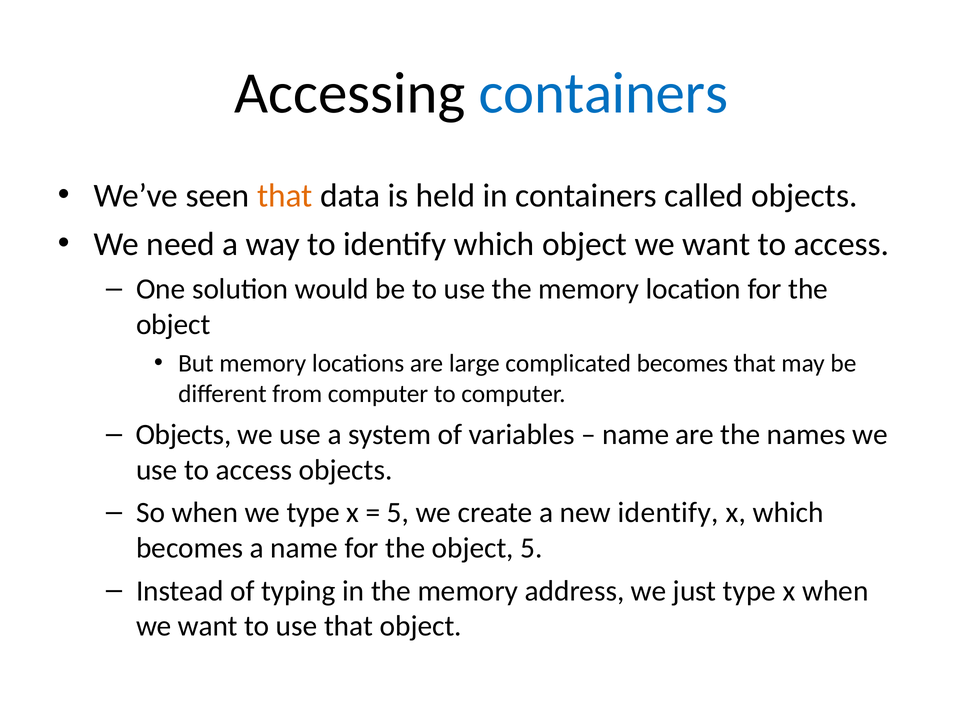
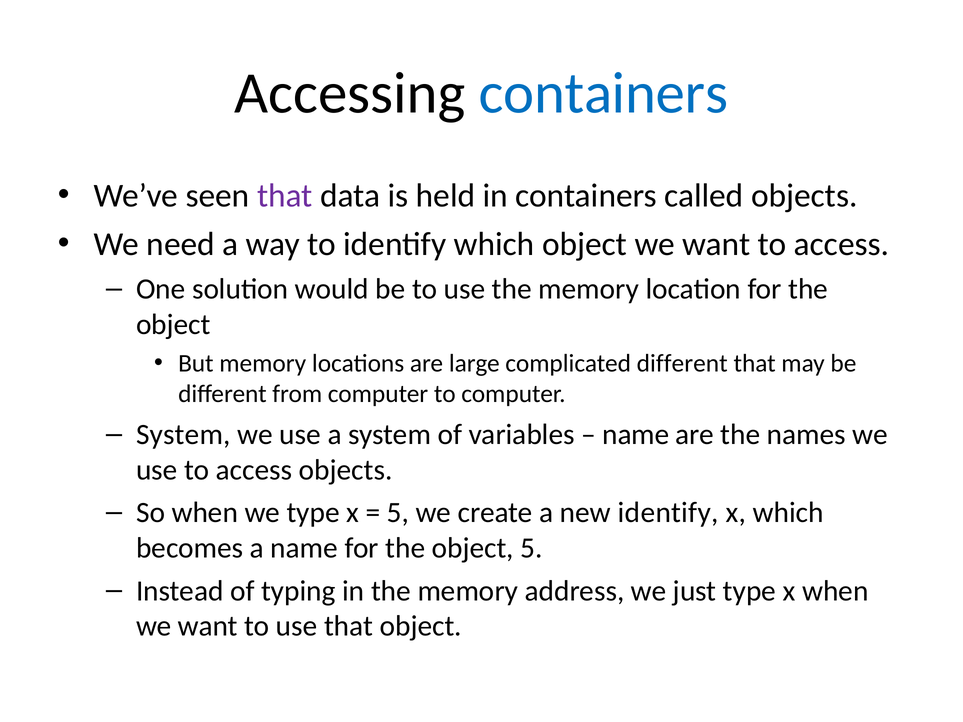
that at (285, 196) colour: orange -> purple
complicated becomes: becomes -> different
Objects at (184, 435): Objects -> System
